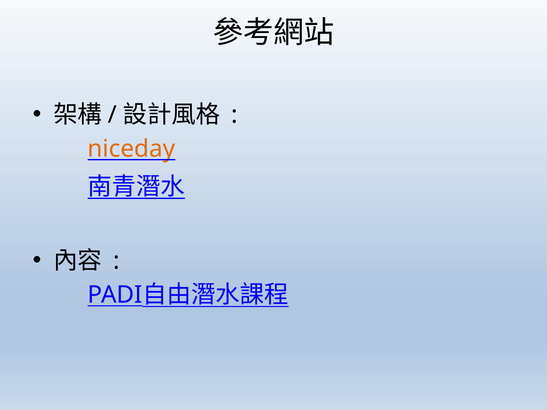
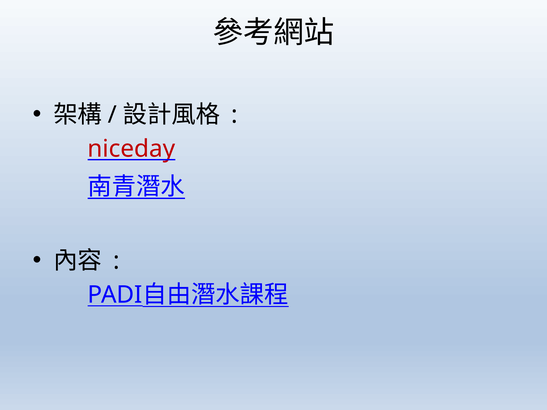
niceday colour: orange -> red
